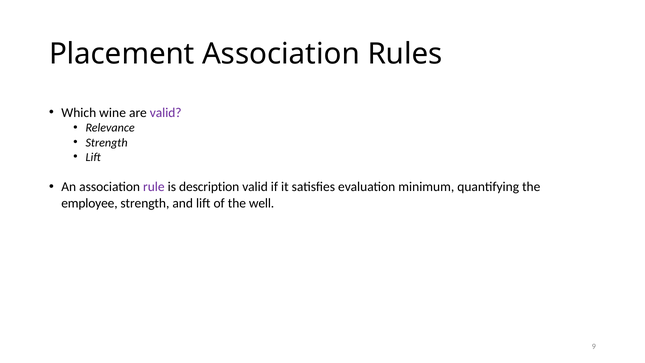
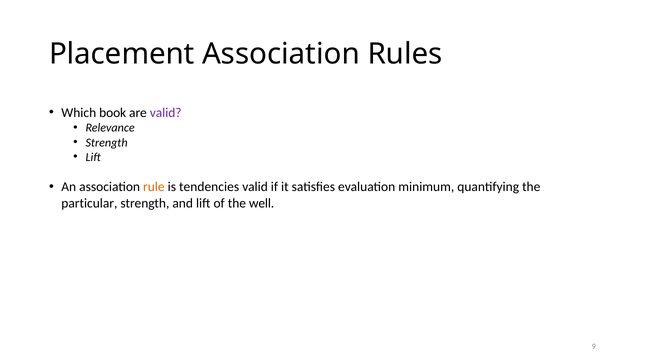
wine: wine -> book
rule colour: purple -> orange
description: description -> tendencies
employee: employee -> particular
